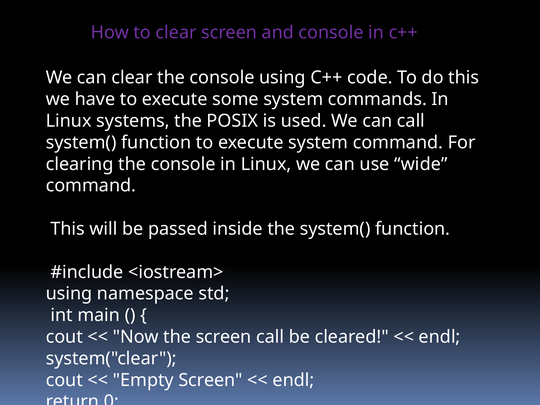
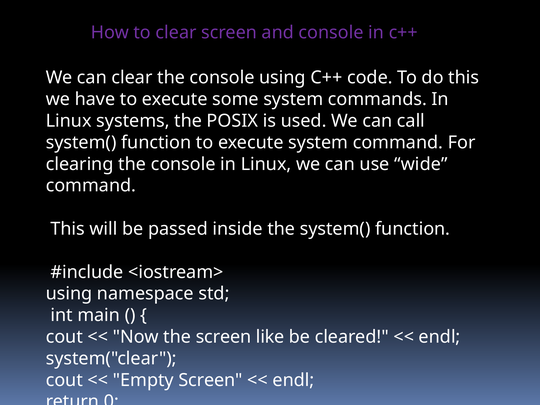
screen call: call -> like
